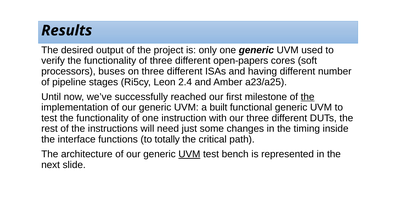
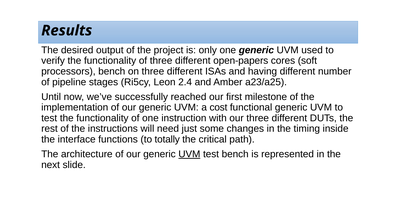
processors buses: buses -> bench
the at (308, 97) underline: present -> none
built: built -> cost
